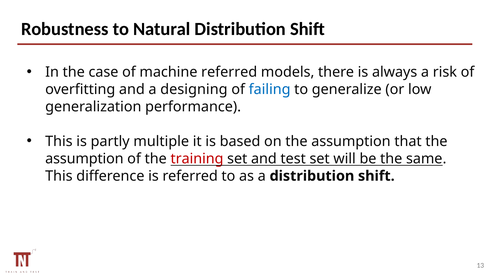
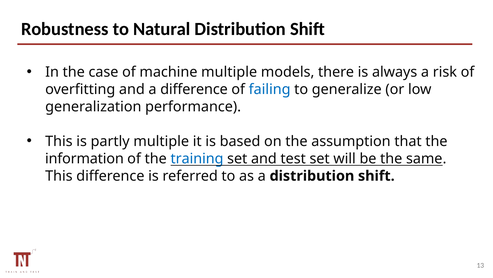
machine referred: referred -> multiple
a designing: designing -> difference
assumption at (84, 158): assumption -> information
training colour: red -> blue
